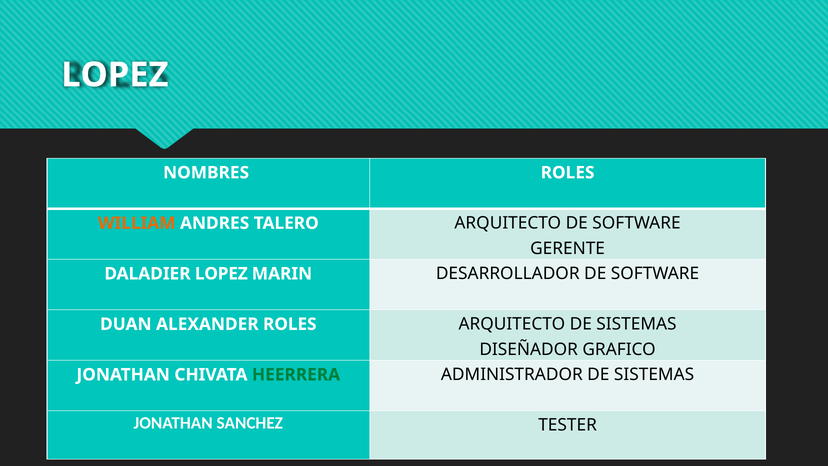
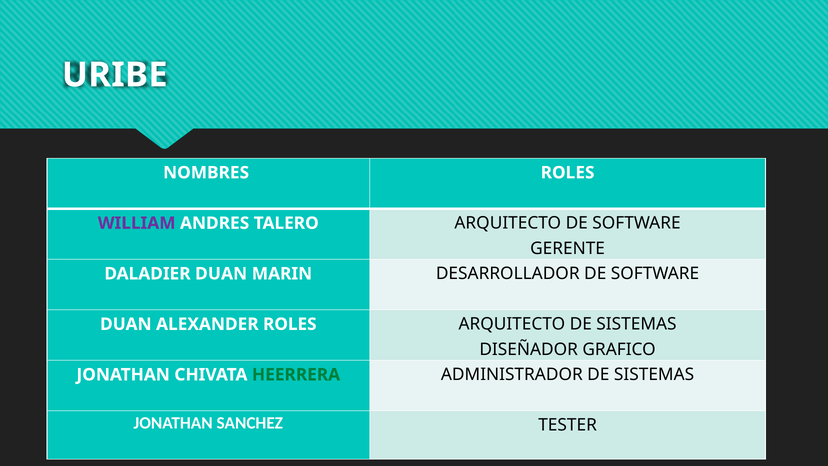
LOPEZ at (115, 75): LOPEZ -> URIBE
WILLIAM colour: orange -> purple
DALADIER LOPEZ: LOPEZ -> DUAN
